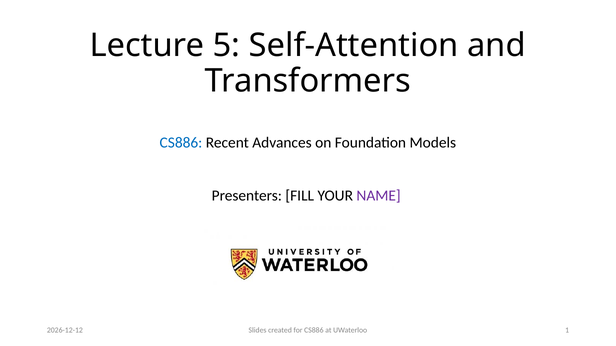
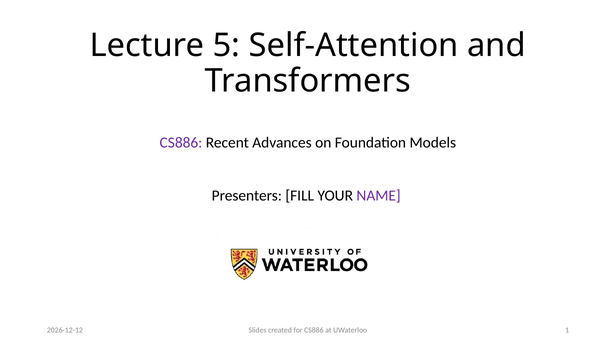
CS886 at (181, 143) colour: blue -> purple
